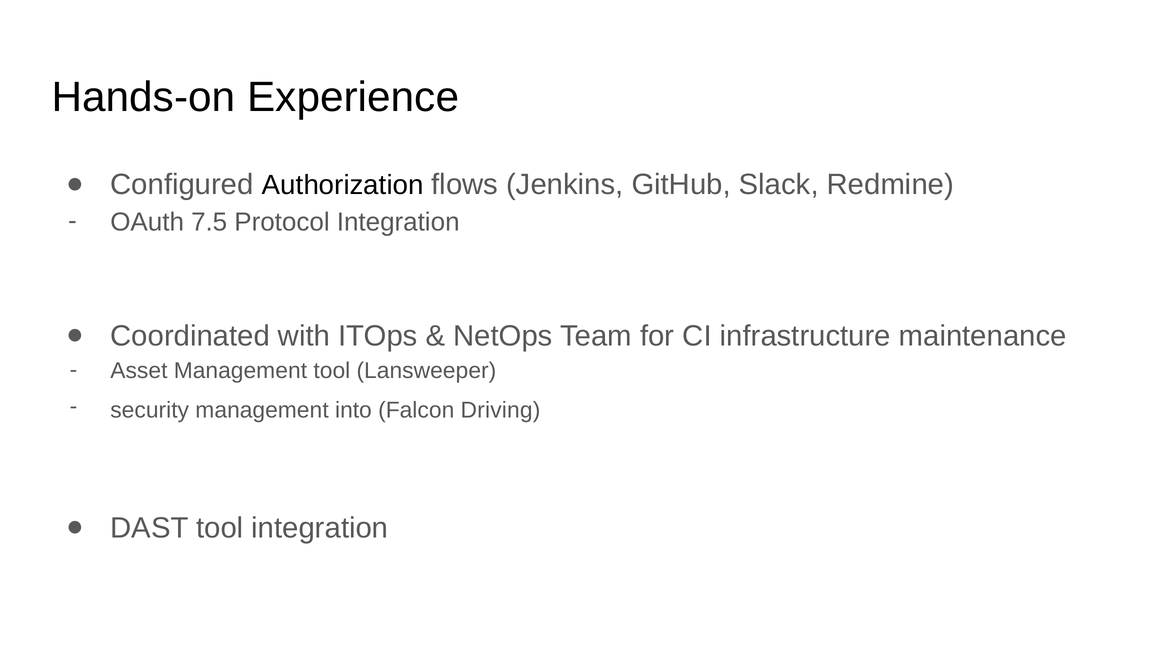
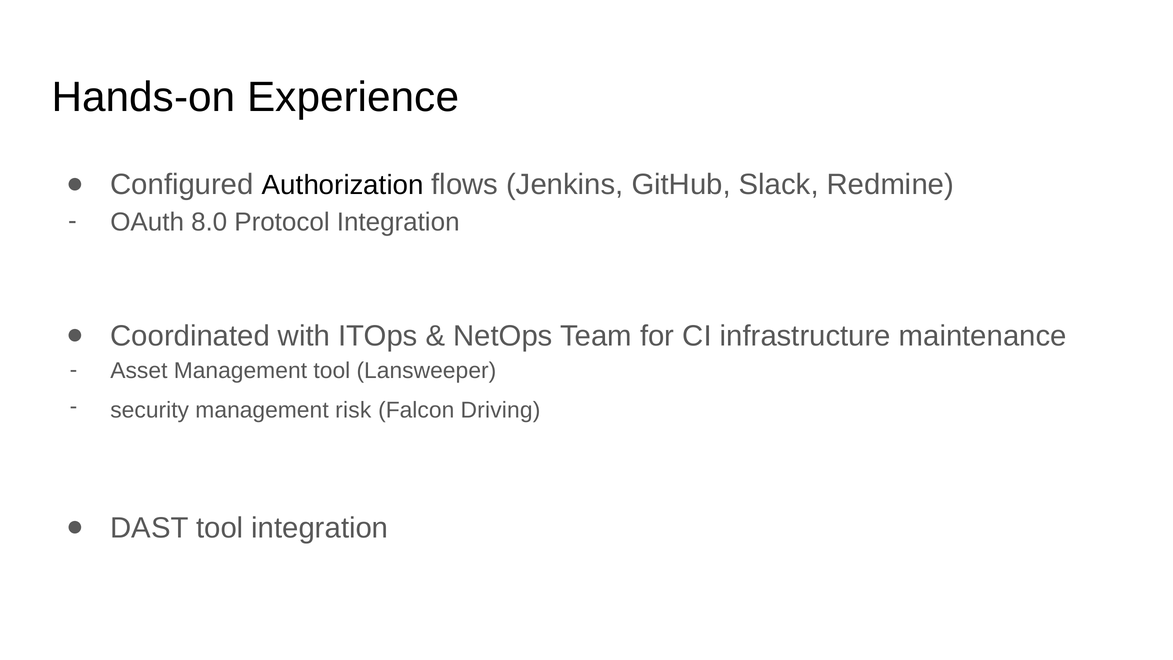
7.5: 7.5 -> 8.0
into: into -> risk
